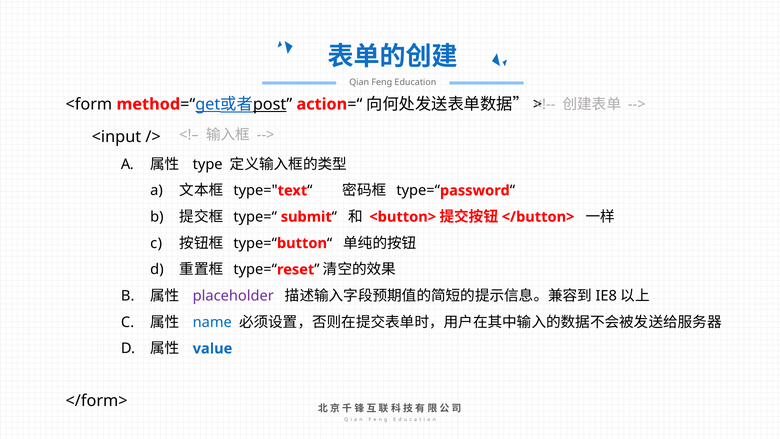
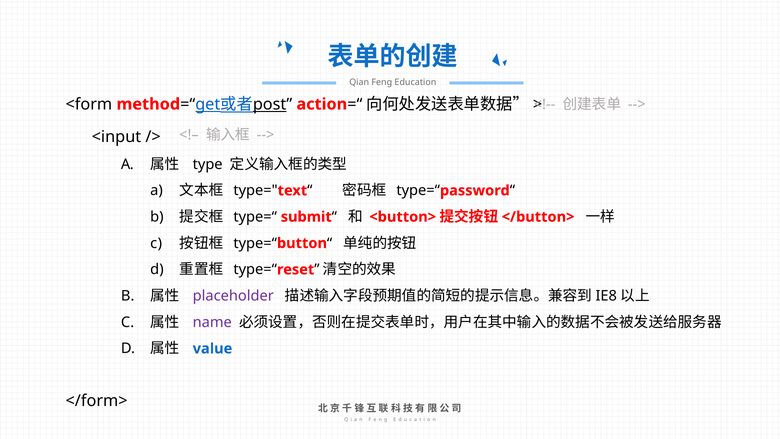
name colour: blue -> purple
